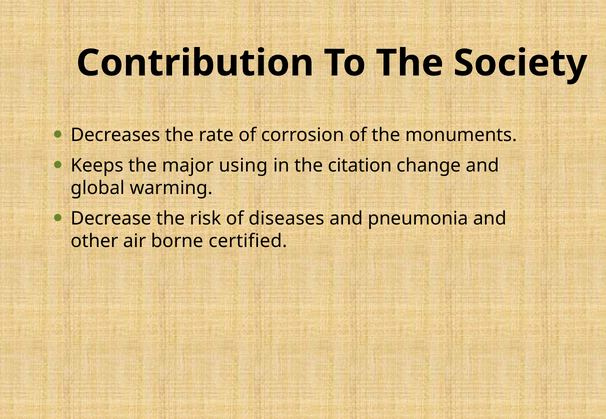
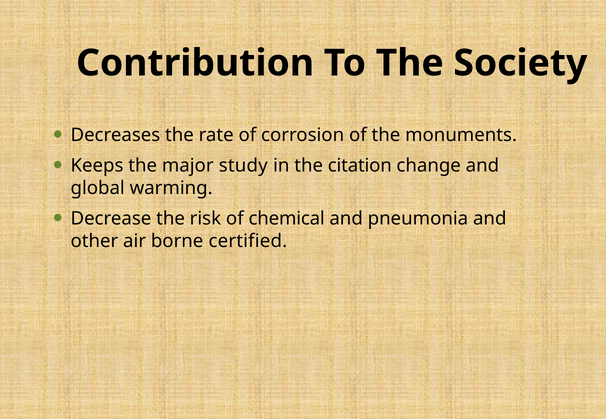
using: using -> study
diseases: diseases -> chemical
